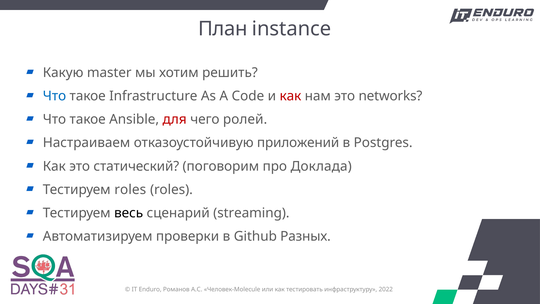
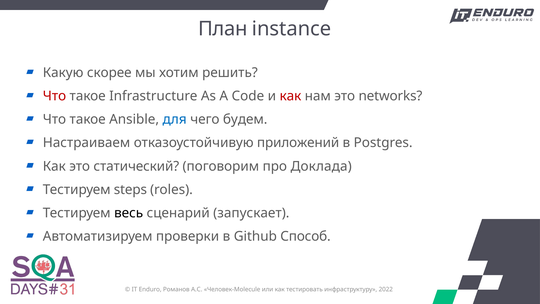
master: master -> скорее
Что at (54, 96) colour: blue -> red
для colour: red -> blue
ролей: ролей -> будем
Тестируем roles: roles -> steps
streaming: streaming -> запускает
Разных: Разных -> Способ
